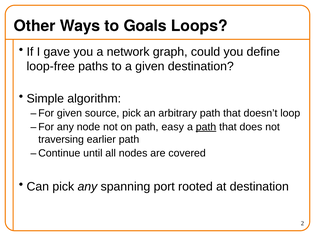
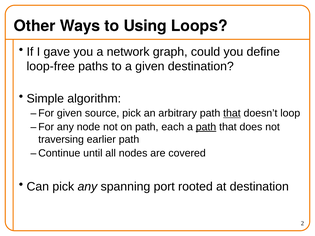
Goals: Goals -> Using
that at (232, 113) underline: none -> present
easy: easy -> each
